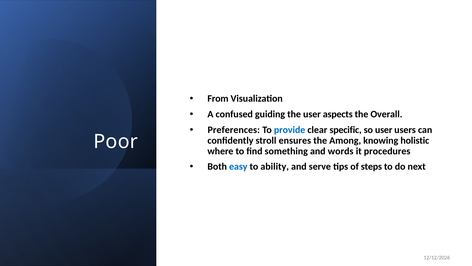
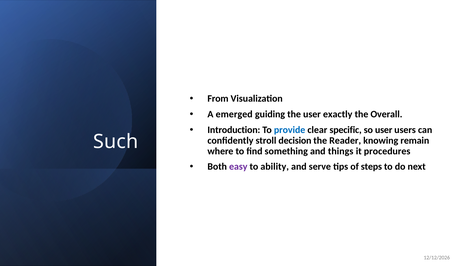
confused: confused -> emerged
aspects: aspects -> exactly
Preferences: Preferences -> Introduction
Poor: Poor -> Such
ensures: ensures -> decision
Among: Among -> Reader
holistic: holistic -> remain
words: words -> things
easy colour: blue -> purple
